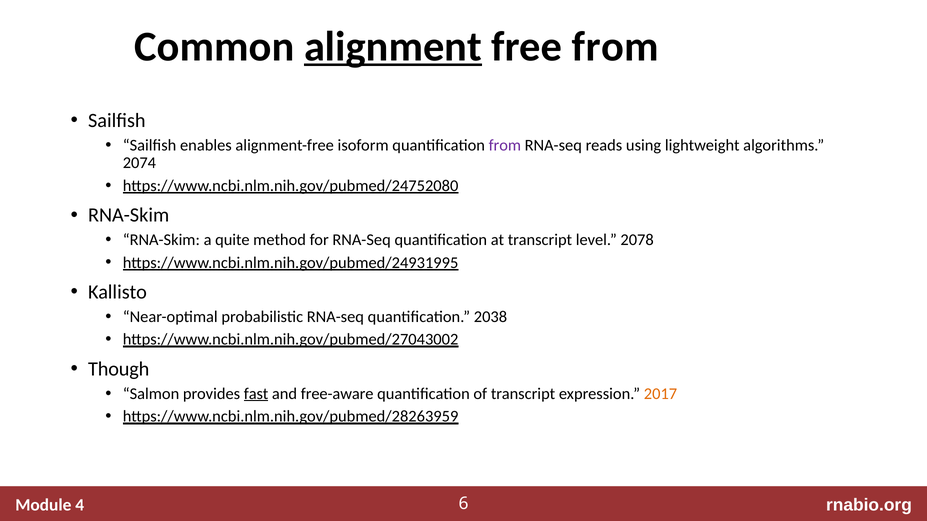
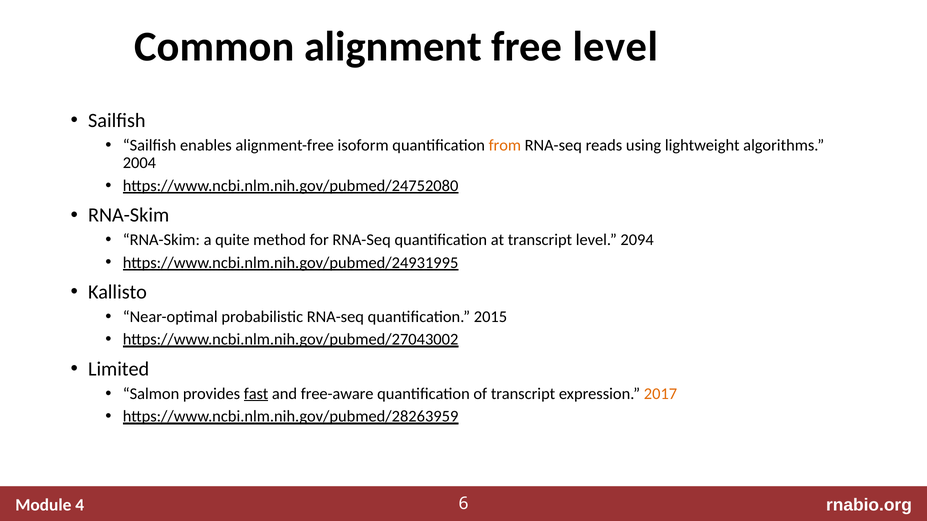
alignment underline: present -> none
free from: from -> level
from at (505, 145) colour: purple -> orange
2074: 2074 -> 2004
2078: 2078 -> 2094
2038: 2038 -> 2015
Though: Though -> Limited
